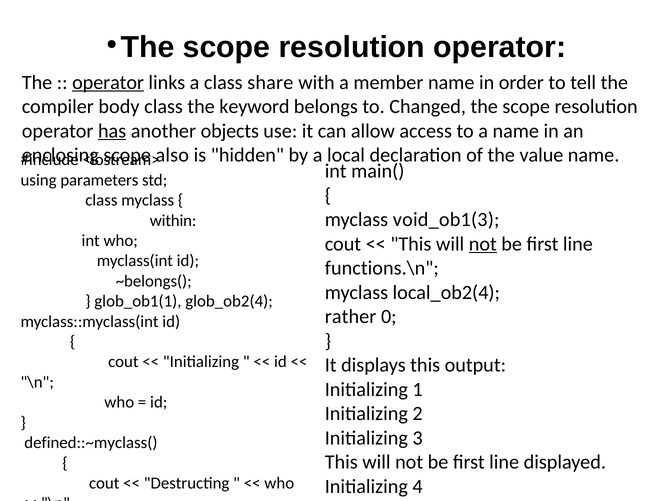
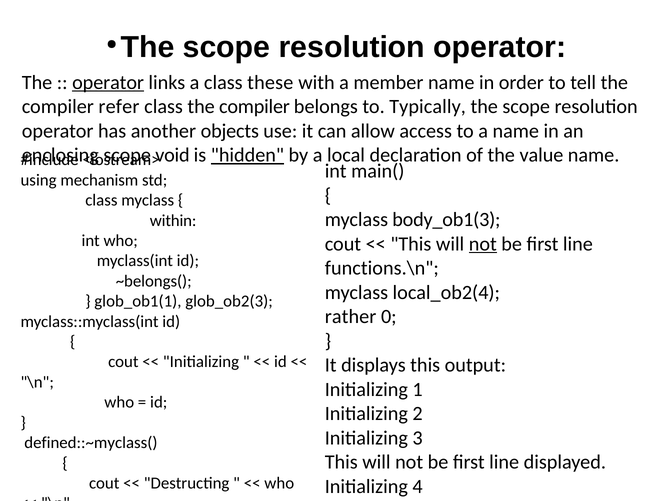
share: share -> these
body: body -> refer
class the keyword: keyword -> compiler
Changed: Changed -> Typically
has underline: present -> none
also: also -> void
hidden underline: none -> present
parameters: parameters -> mechanism
void_ob1(3: void_ob1(3 -> body_ob1(3
glob_ob2(4: glob_ob2(4 -> glob_ob2(3
